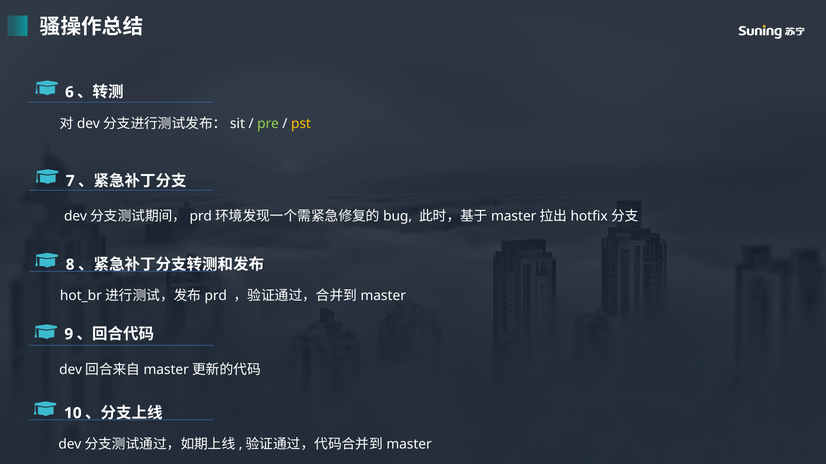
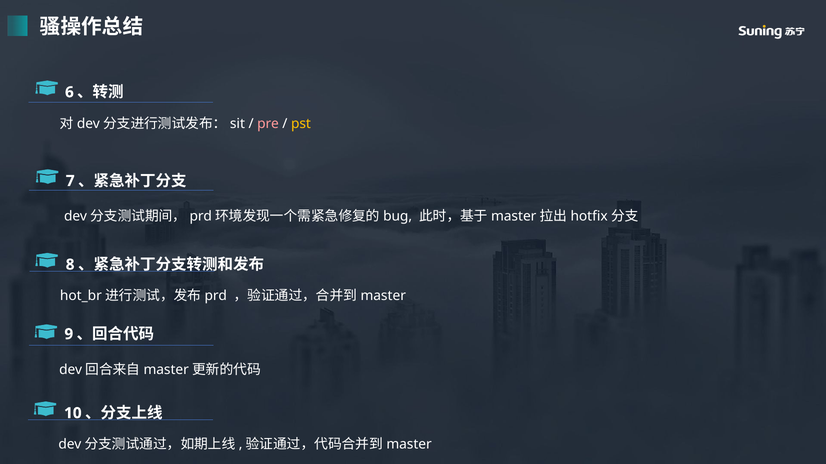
pre colour: light green -> pink
